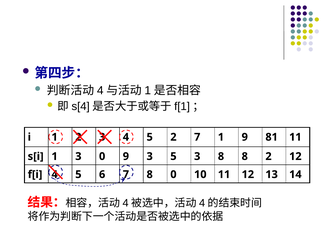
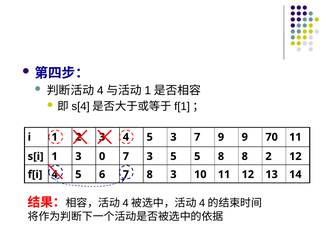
5 2: 2 -> 3
7 1: 1 -> 9
81: 81 -> 70
0 9: 9 -> 7
5 3: 3 -> 5
8 0: 0 -> 3
